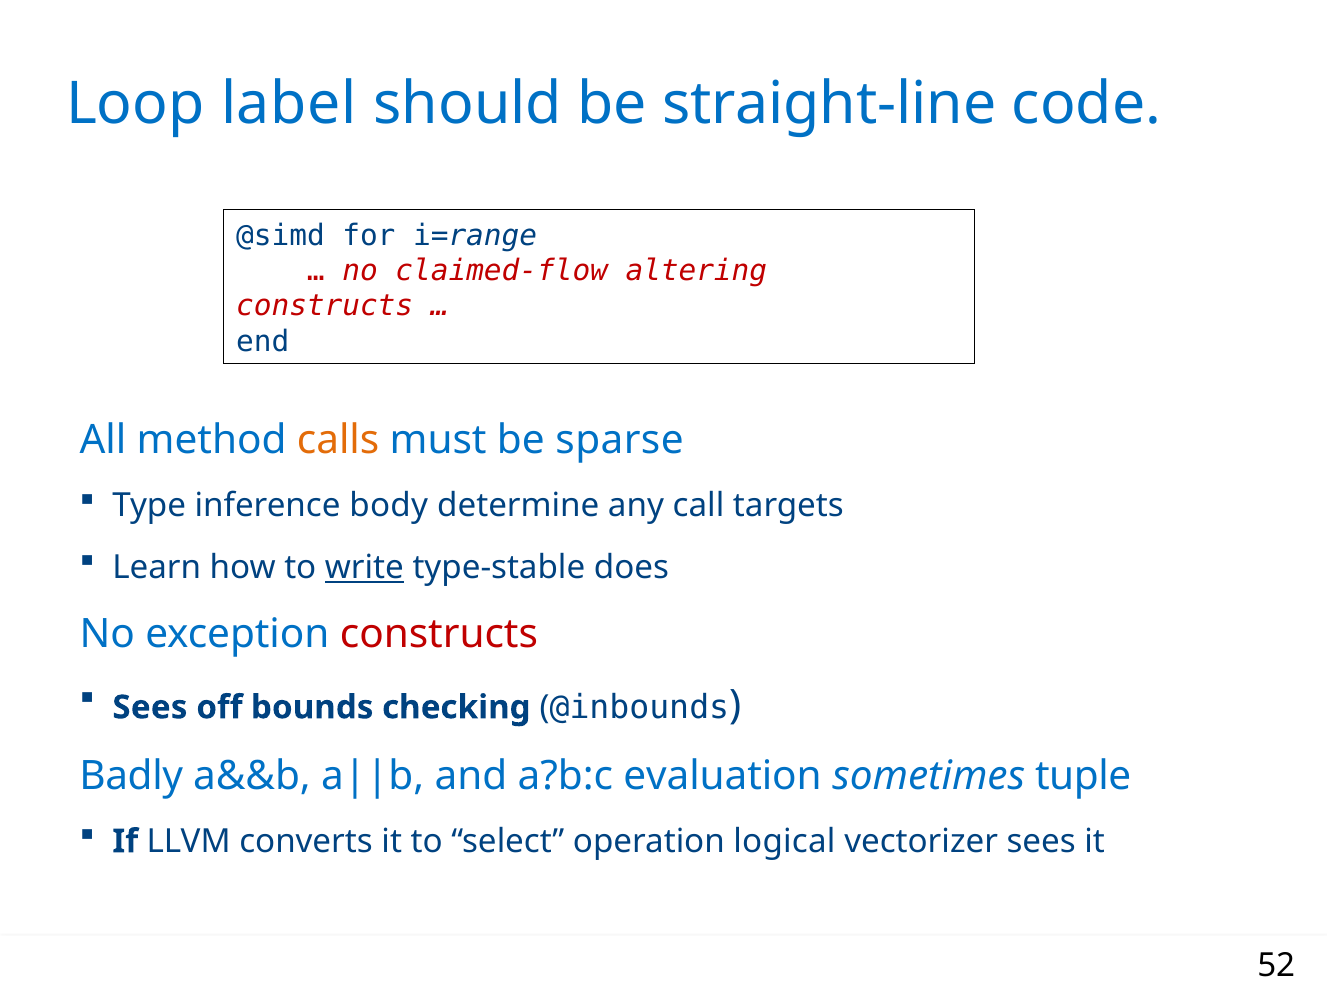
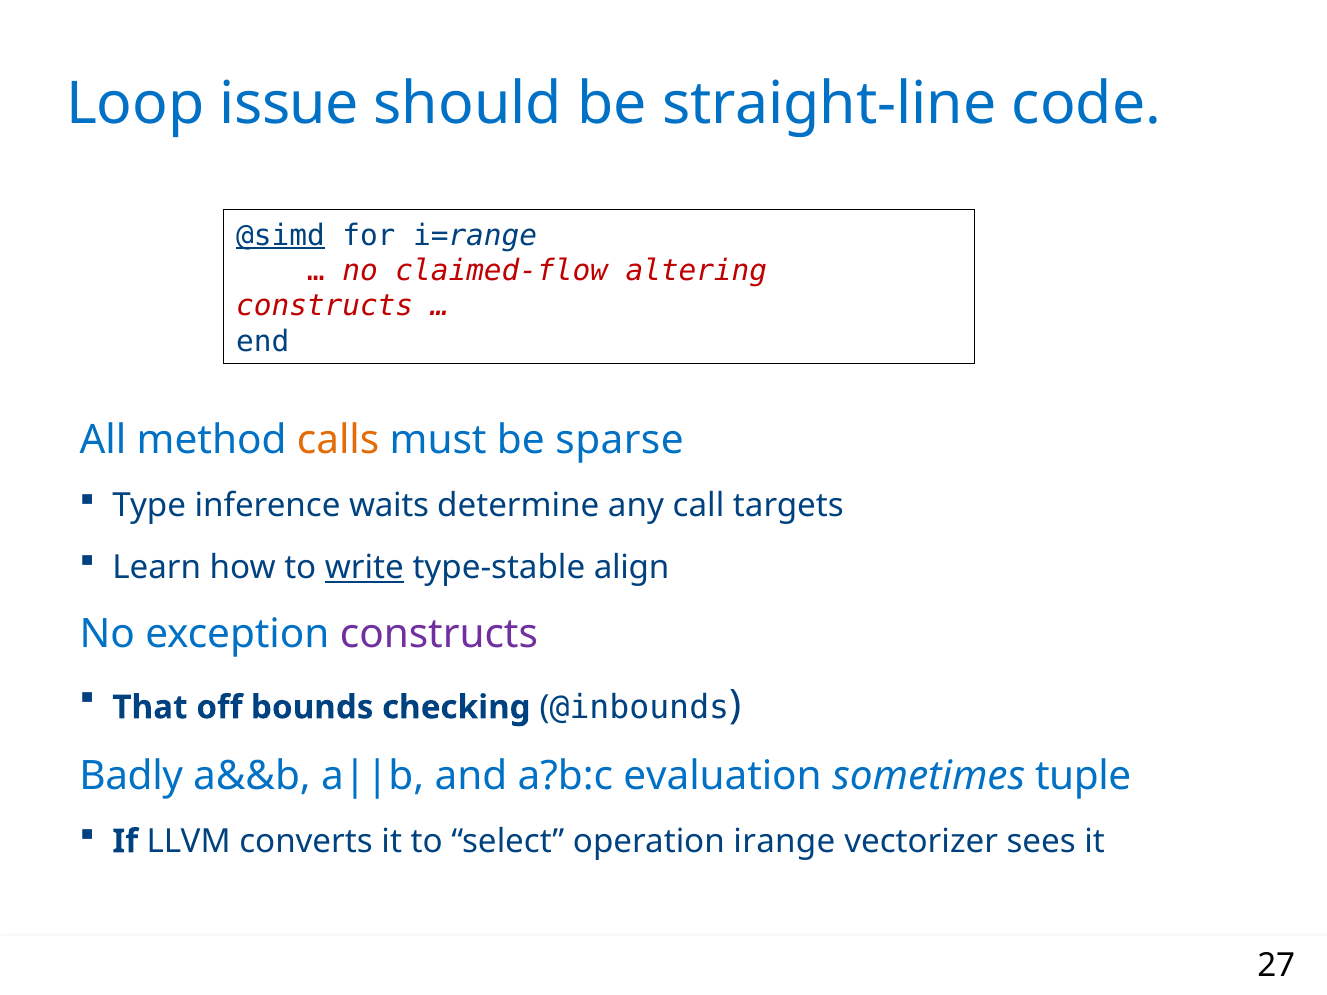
label: label -> issue
@simd underline: none -> present
body: body -> waits
does: does -> align
constructs at (439, 634) colour: red -> purple
Sees at (150, 708): Sees -> That
logical: logical -> irange
52: 52 -> 27
